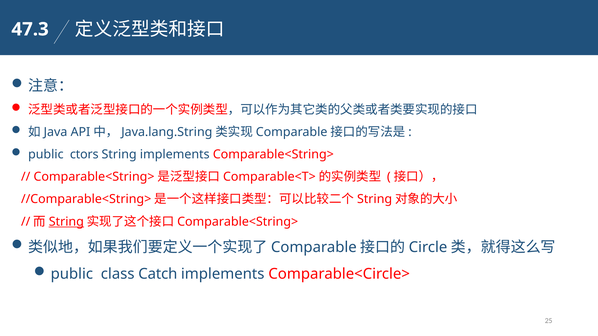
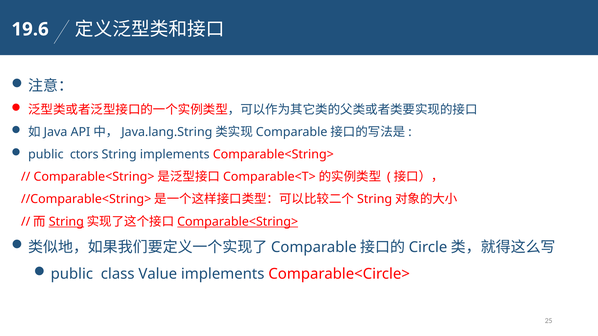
47.3: 47.3 -> 19.6
Comparable<String> at (238, 222) underline: none -> present
Catch: Catch -> Value
